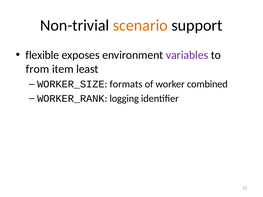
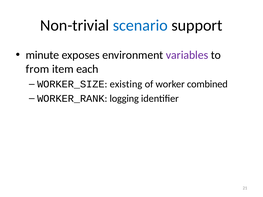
scenario colour: orange -> blue
flexible: flexible -> minute
least: least -> each
formats: formats -> existing
